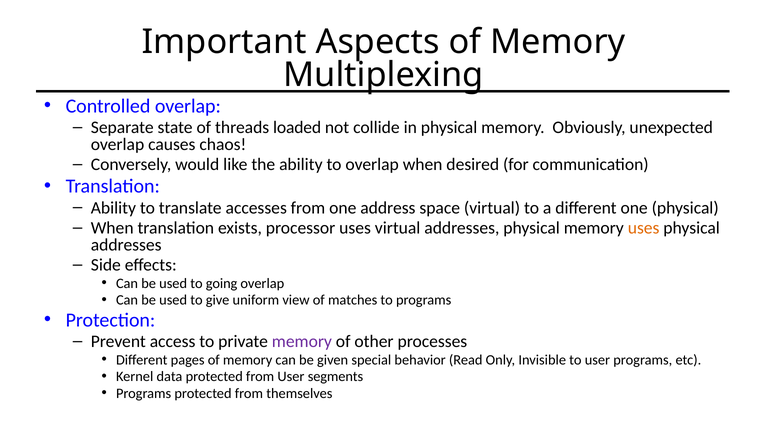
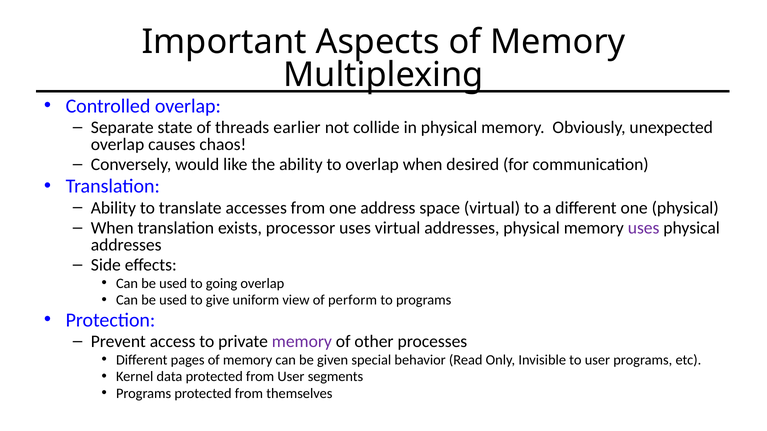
loaded: loaded -> earlier
uses at (644, 228) colour: orange -> purple
matches: matches -> perform
